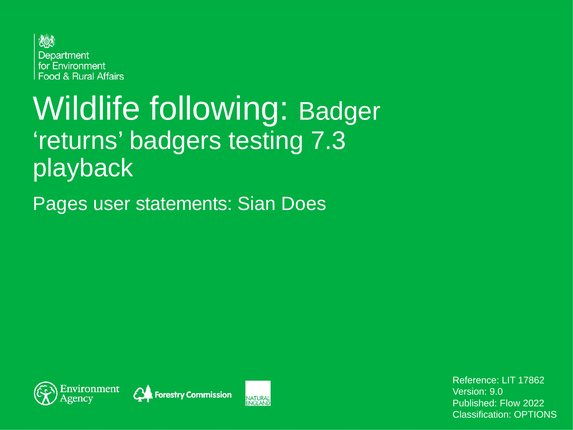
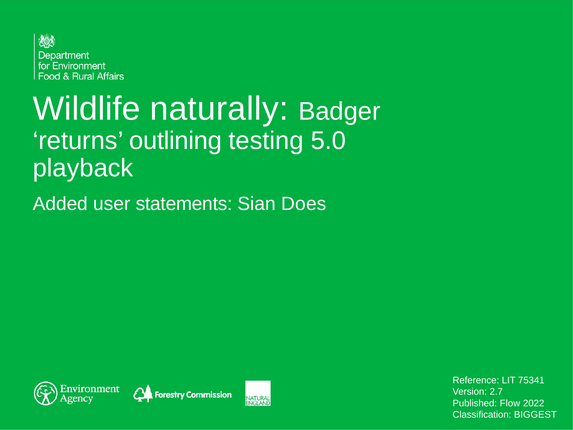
following: following -> naturally
badgers: badgers -> outlining
7.3: 7.3 -> 5.0
Pages: Pages -> Added
17862: 17862 -> 75341
9.0: 9.0 -> 2.7
OPTIONS: OPTIONS -> BIGGEST
